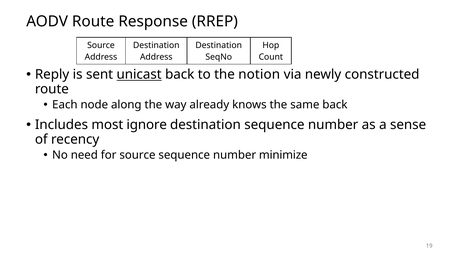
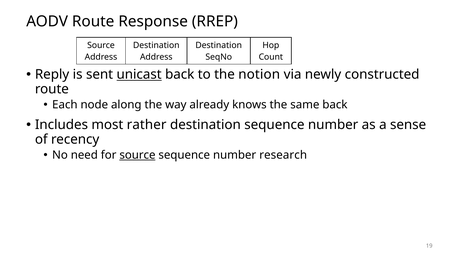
ignore: ignore -> rather
source at (137, 155) underline: none -> present
minimize: minimize -> research
